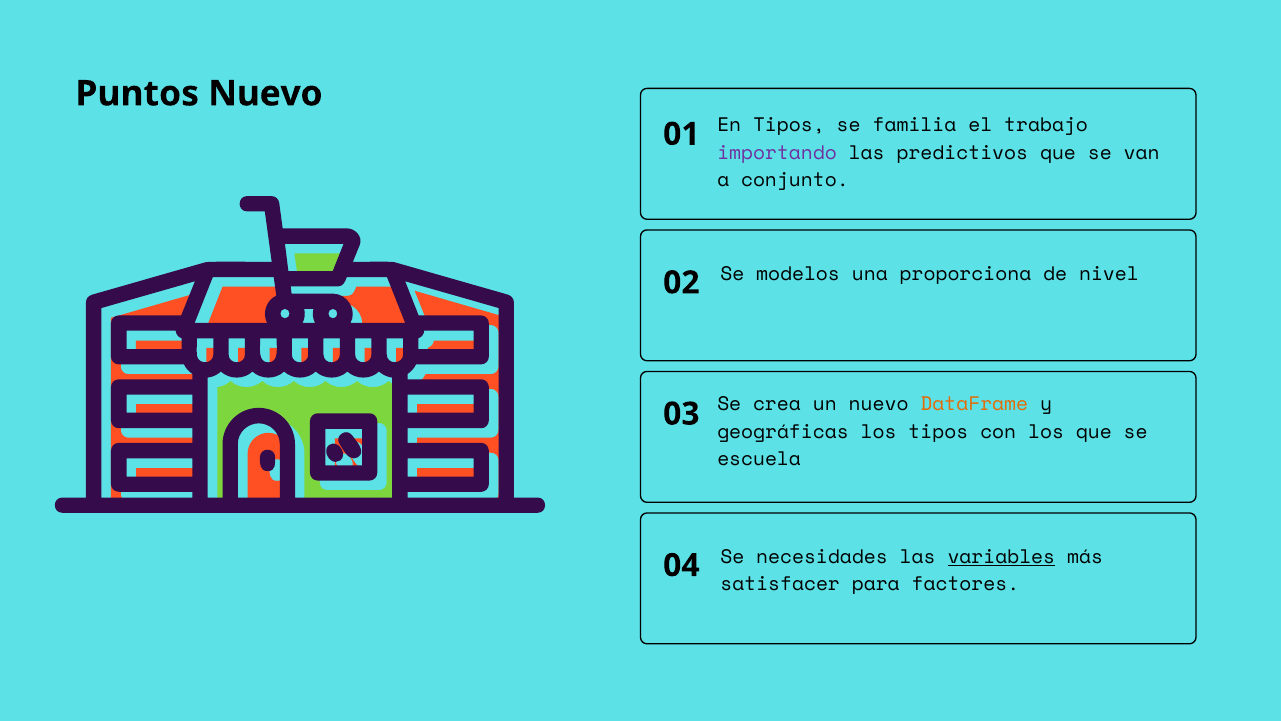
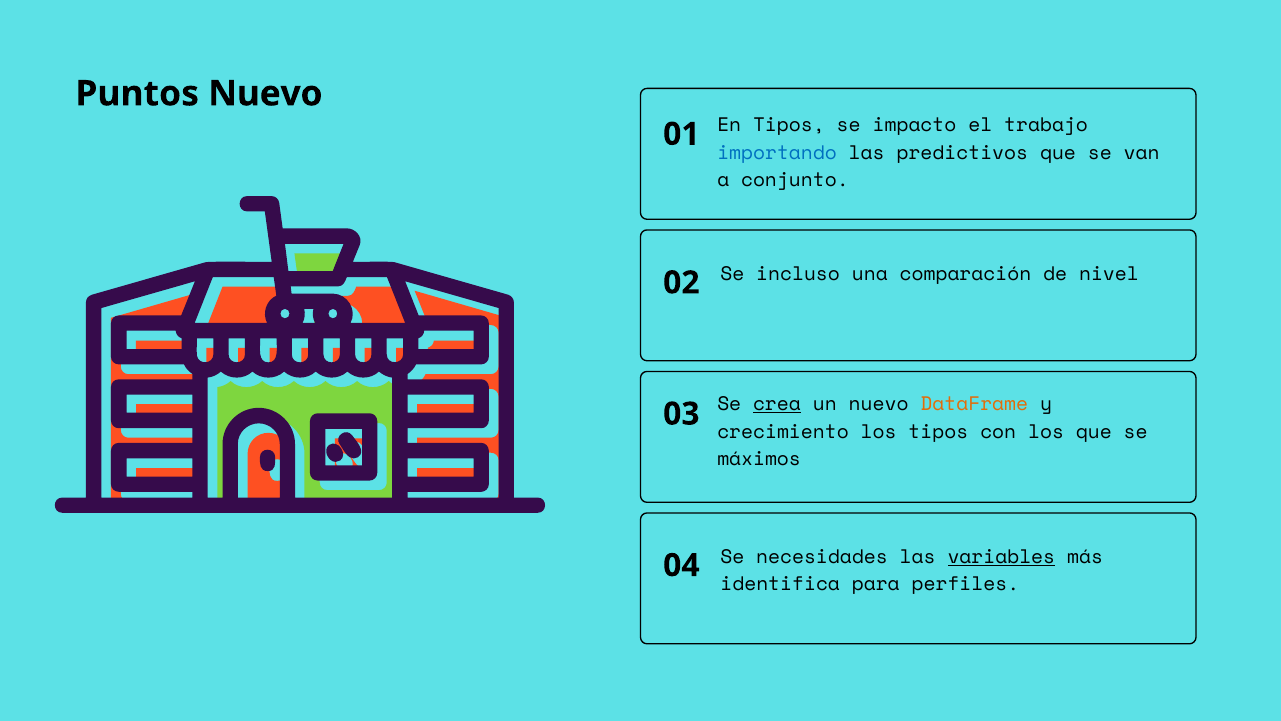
familia: familia -> impacto
importando colour: purple -> blue
modelos: modelos -> incluso
proporciona: proporciona -> comparación
crea underline: none -> present
geográficas: geográficas -> crecimiento
escuela: escuela -> máximos
satisfacer: satisfacer -> identifica
factores: factores -> perfiles
